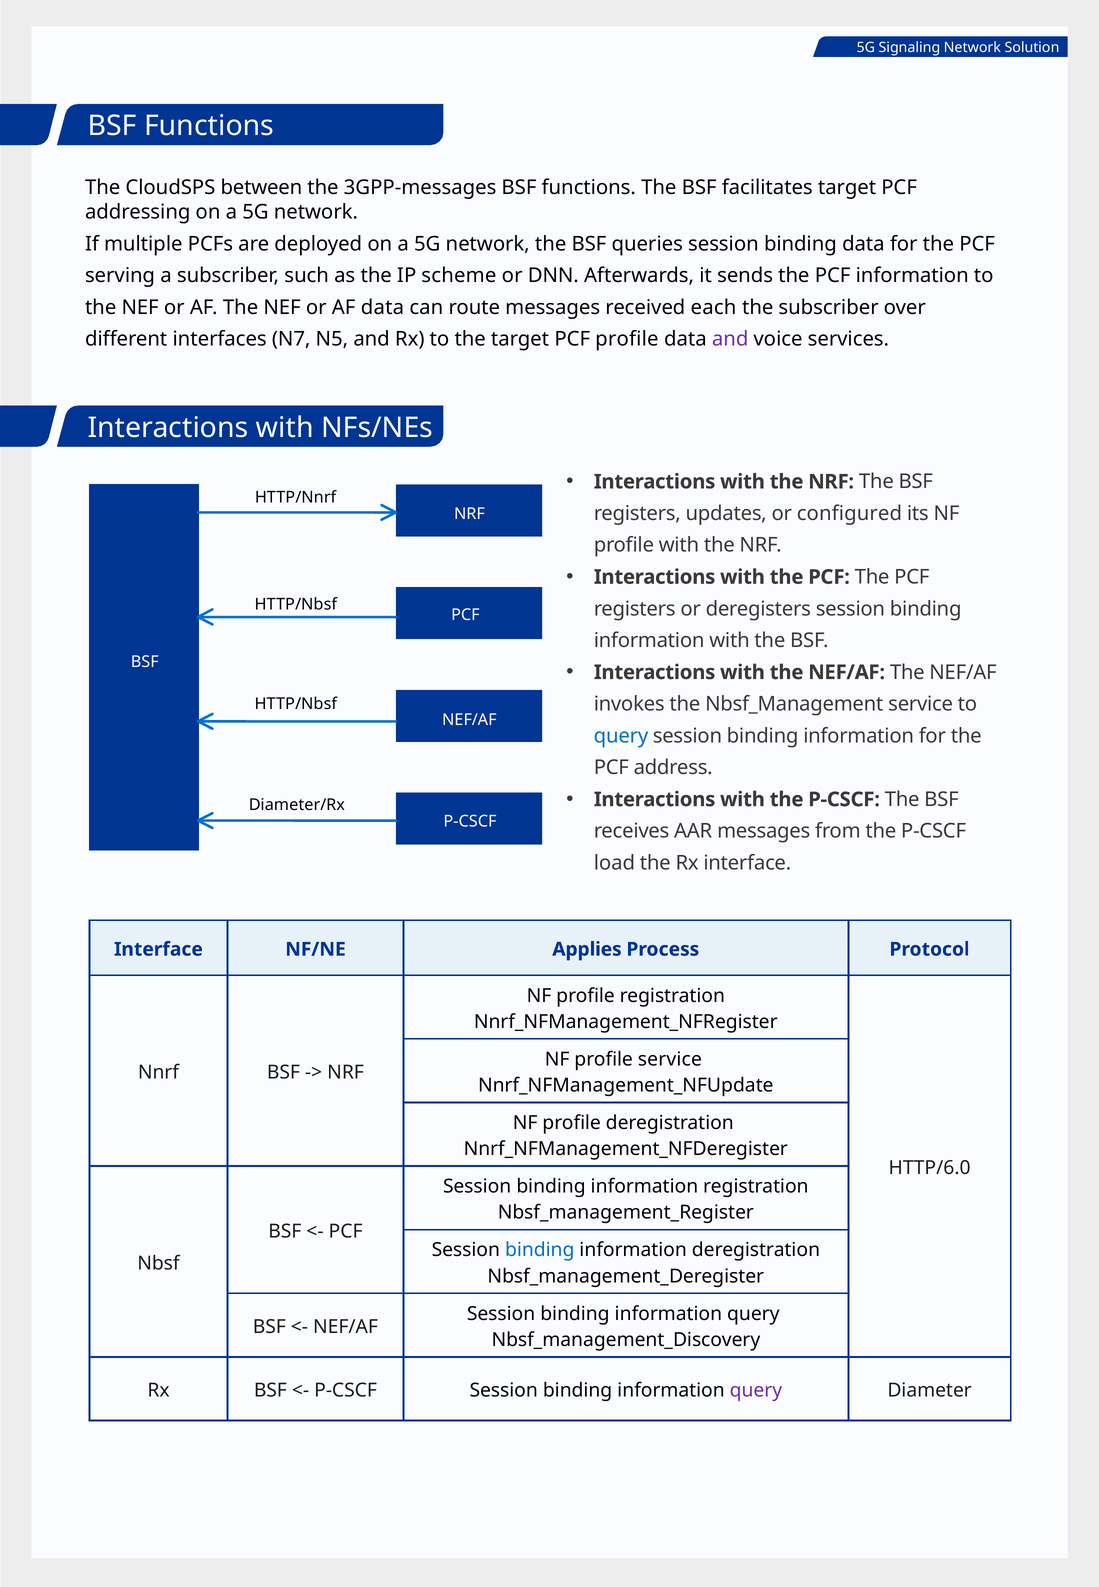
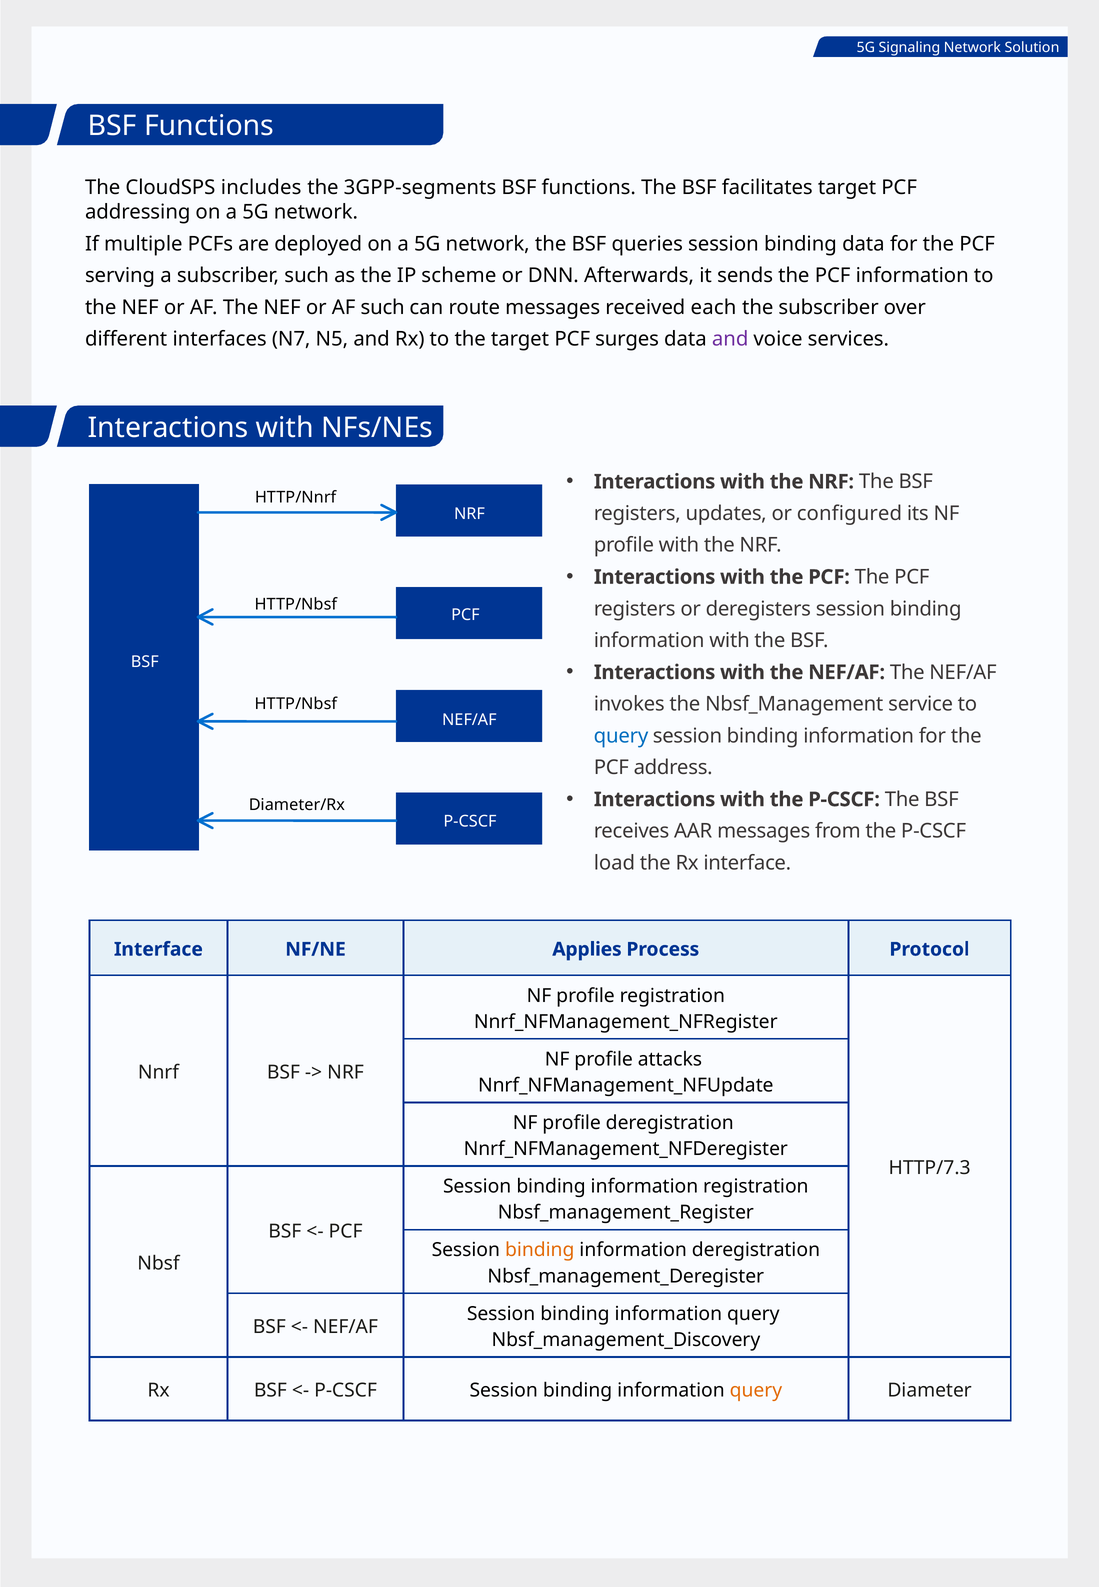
between: between -> includes
3GPP-messages: 3GPP-messages -> 3GPP-segments
AF data: data -> such
PCF profile: profile -> surges
profile service: service -> attacks
HTTP/6.0: HTTP/6.0 -> HTTP/7.3
binding at (540, 1250) colour: blue -> orange
query at (756, 1391) colour: purple -> orange
